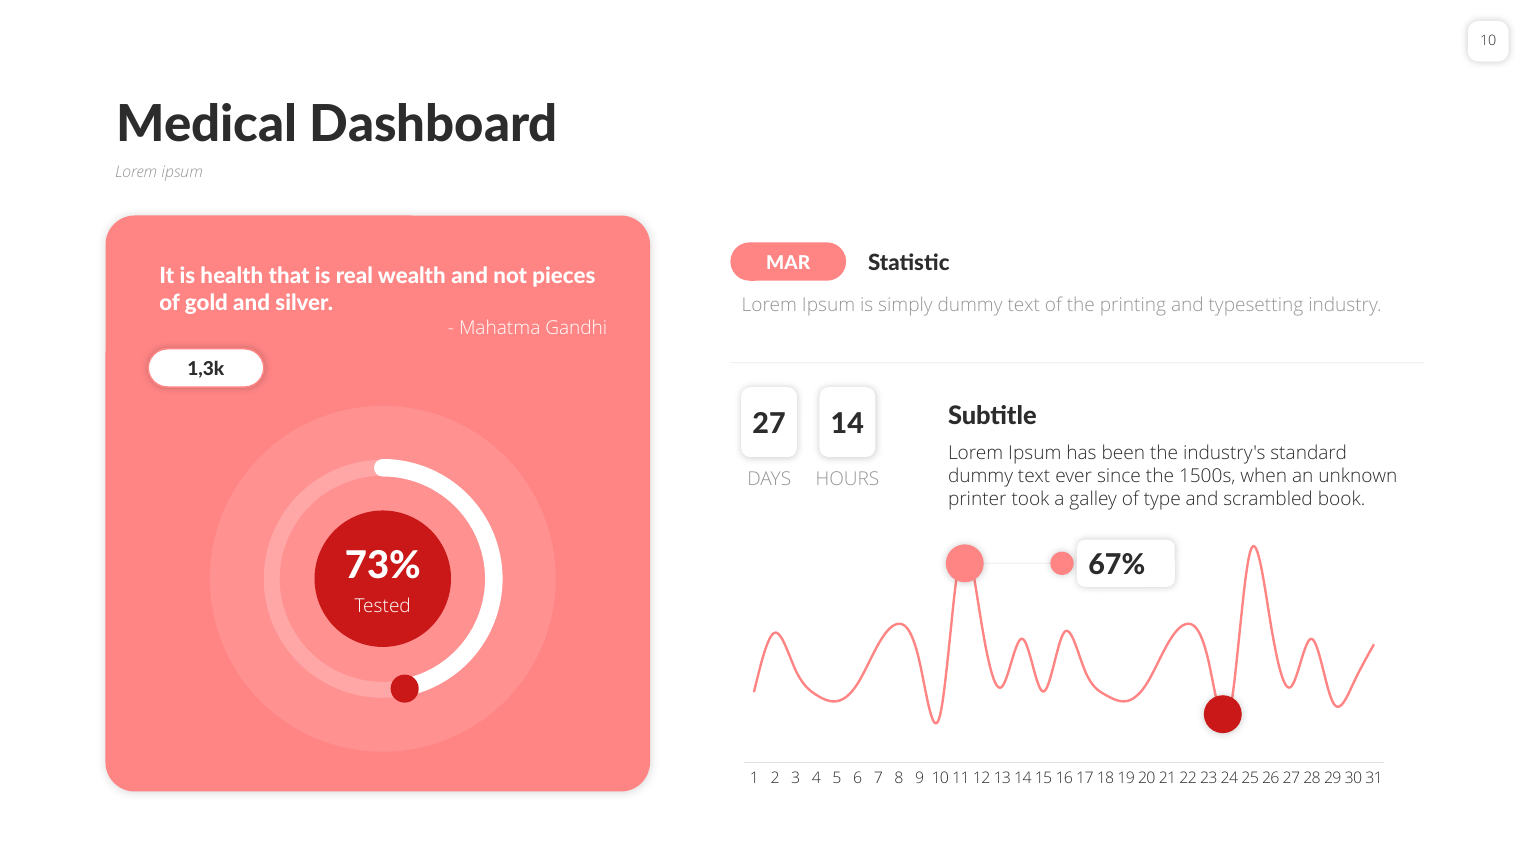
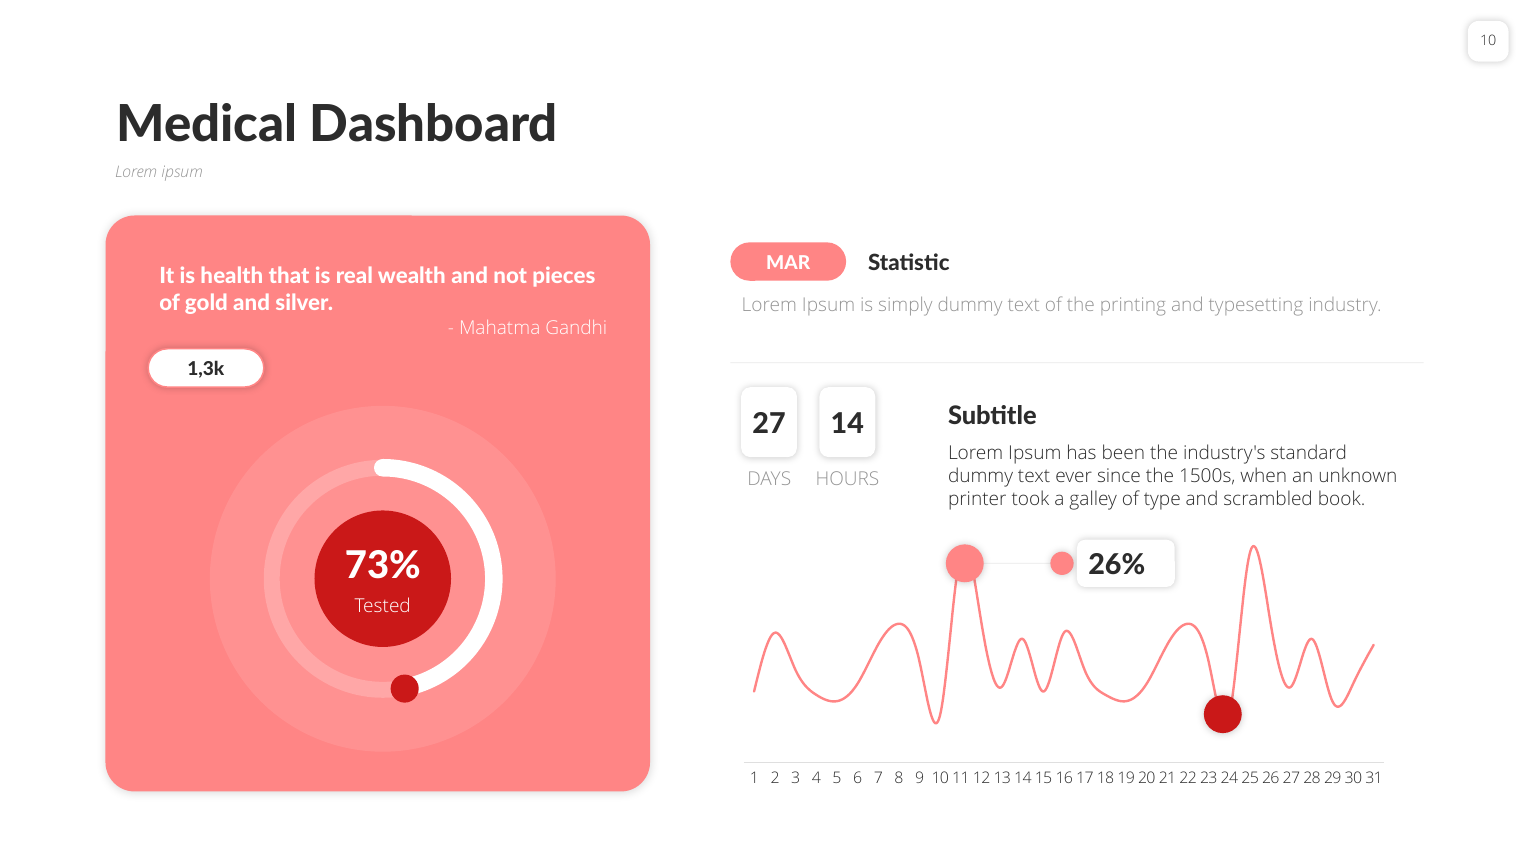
67%: 67% -> 26%
